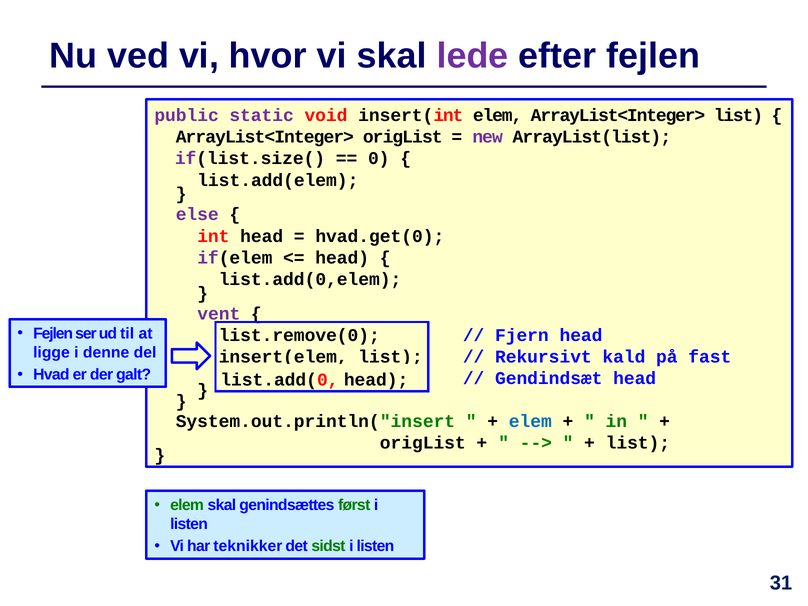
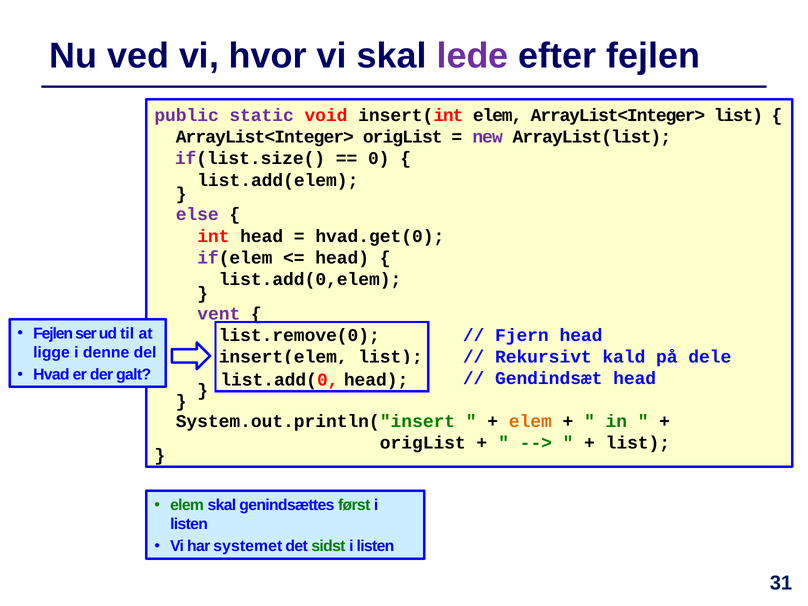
fast: fast -> dele
elem at (530, 421) colour: blue -> orange
teknikker: teknikker -> systemet
